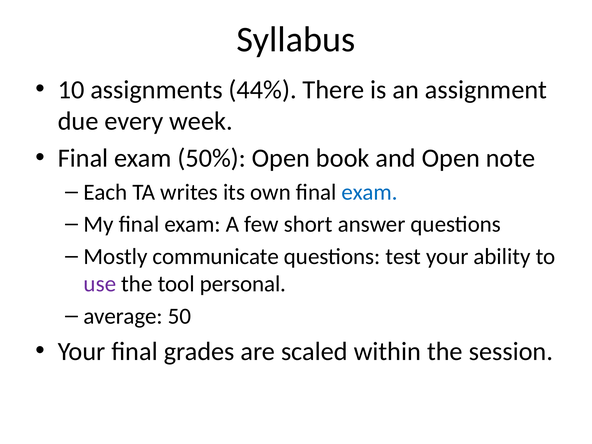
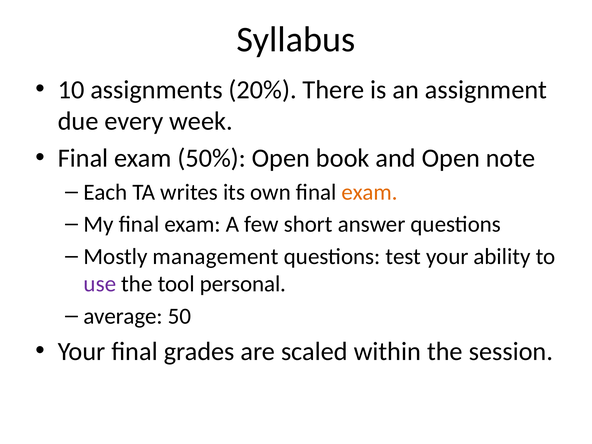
44%: 44% -> 20%
exam at (370, 192) colour: blue -> orange
communicate: communicate -> management
